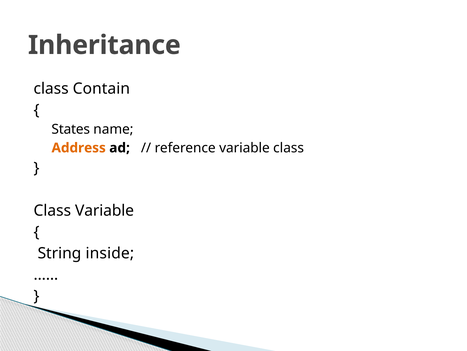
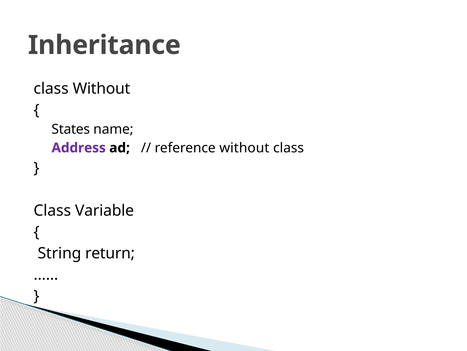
class Contain: Contain -> Without
Address colour: orange -> purple
reference variable: variable -> without
inside: inside -> return
